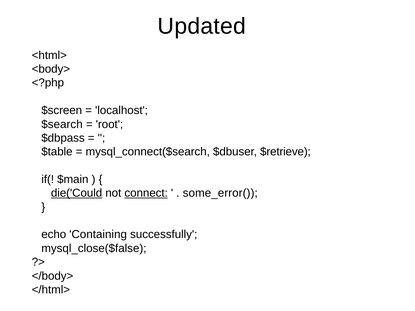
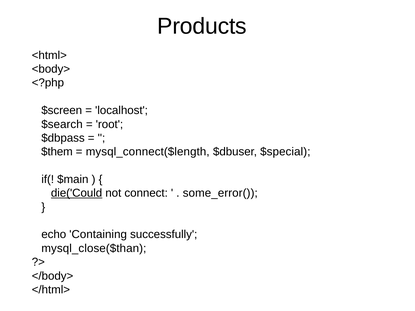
Updated: Updated -> Products
$table: $table -> $them
mysql_connect($search: mysql_connect($search -> mysql_connect($length
$retrieve: $retrieve -> $special
connect underline: present -> none
mysql_close($false: mysql_close($false -> mysql_close($than
